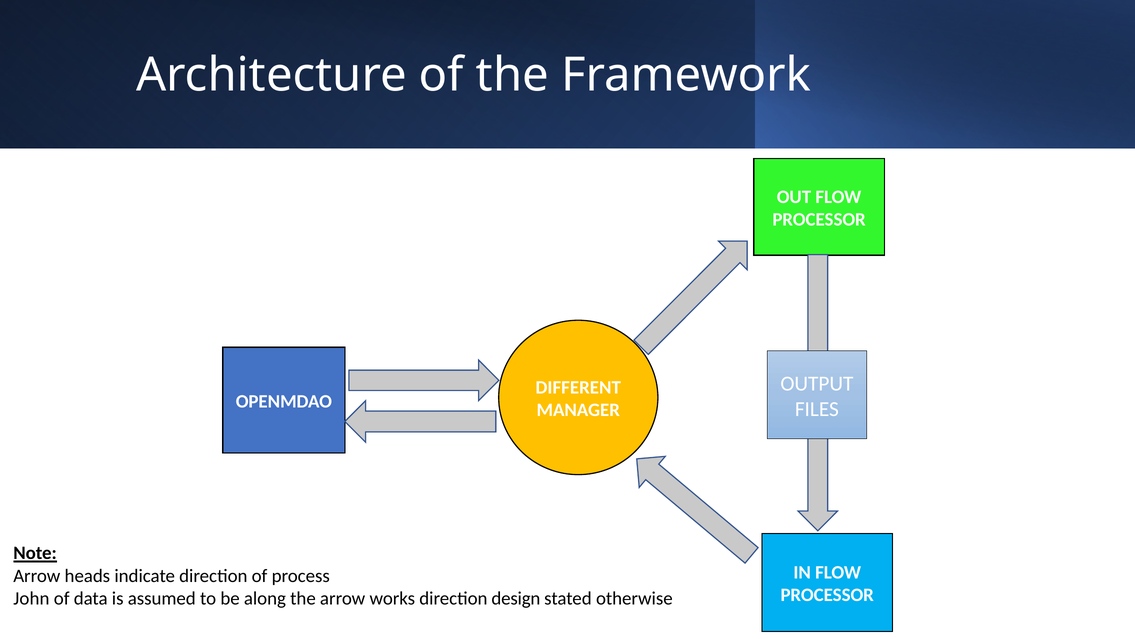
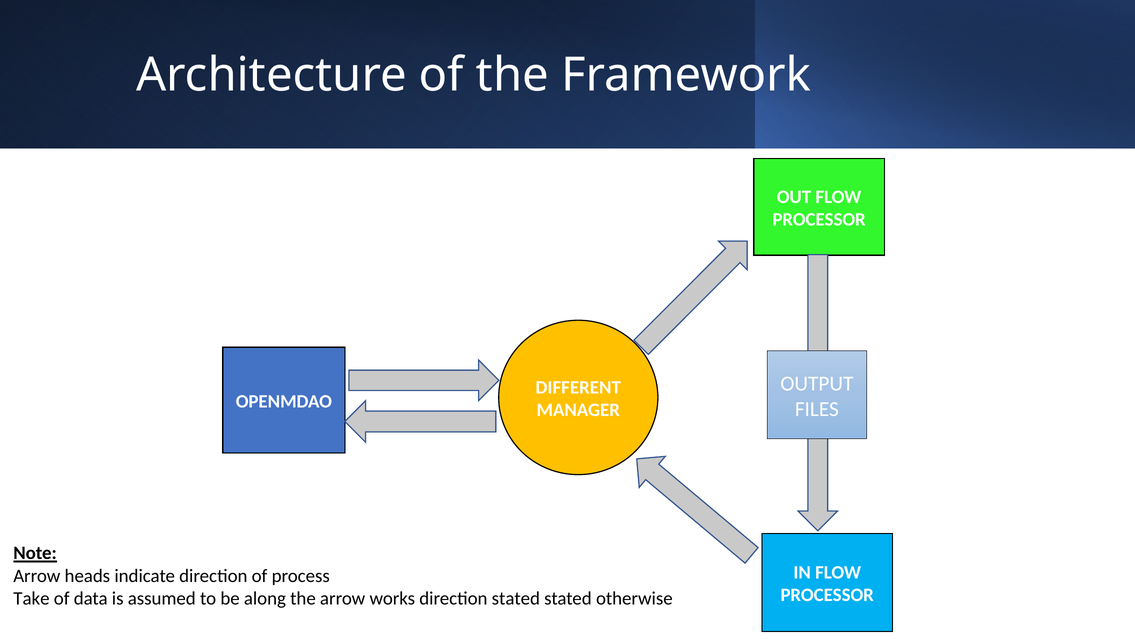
John: John -> Take
direction design: design -> stated
